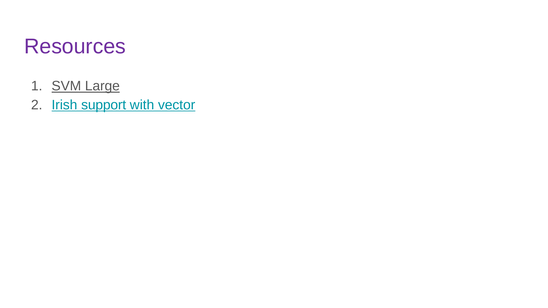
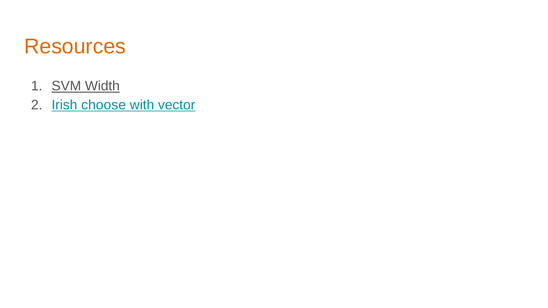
Resources colour: purple -> orange
Large: Large -> Width
support: support -> choose
